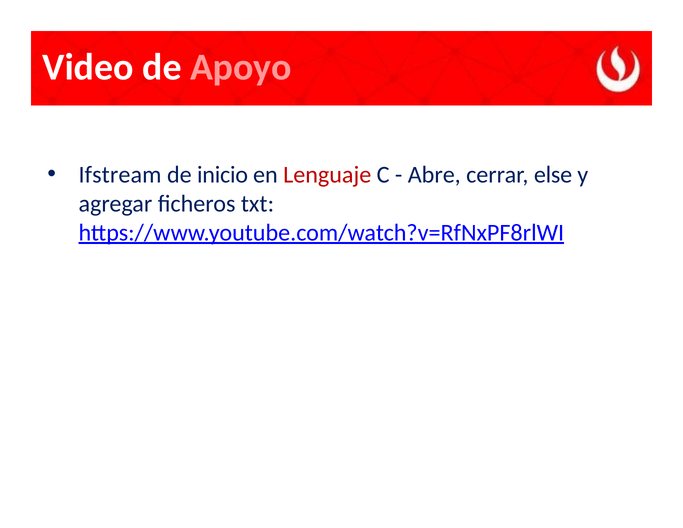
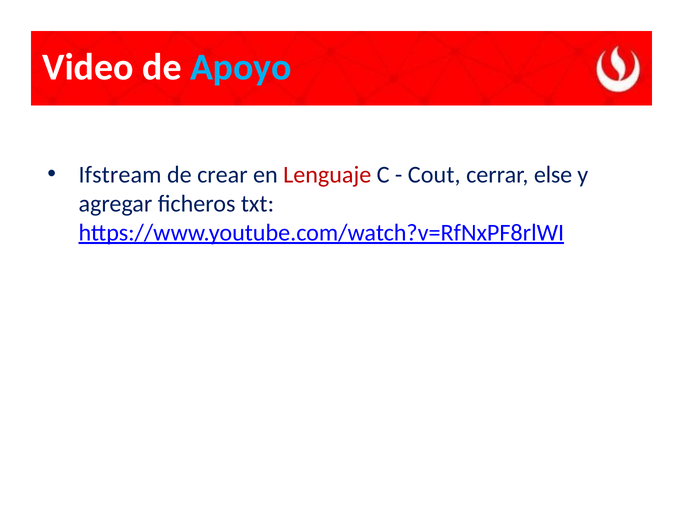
Apoyo colour: pink -> light blue
inicio: inicio -> crear
Abre: Abre -> Cout
